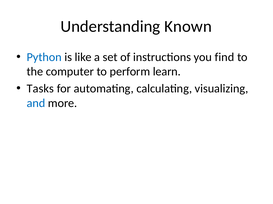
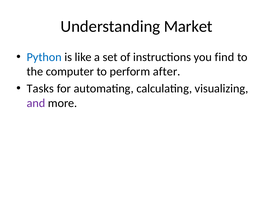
Known: Known -> Market
learn: learn -> after
and colour: blue -> purple
